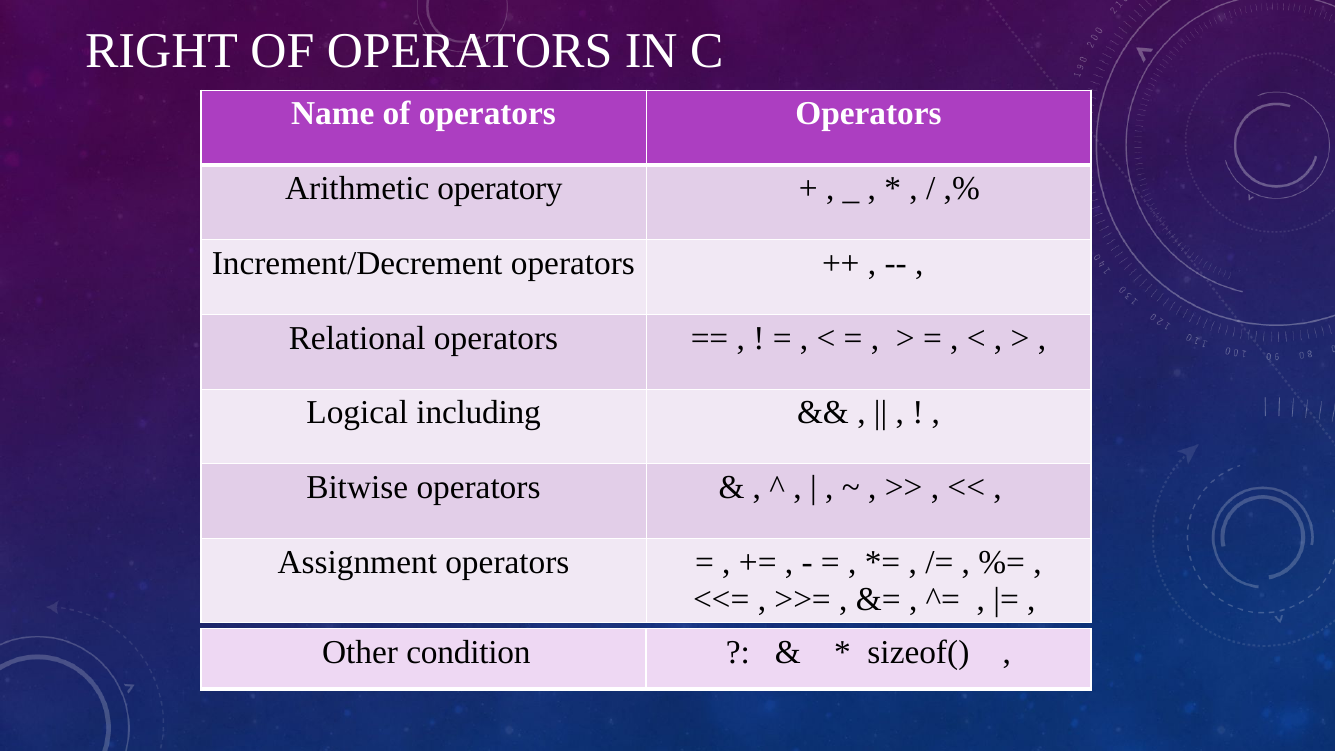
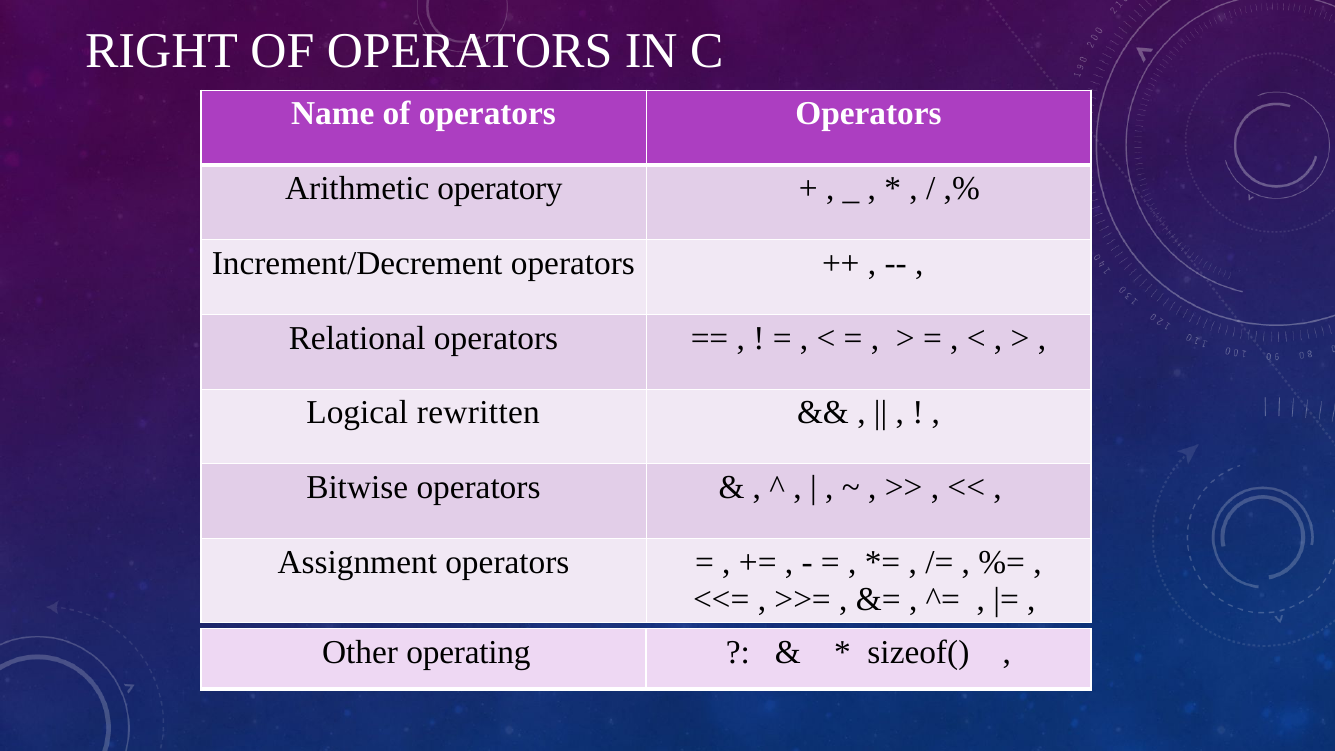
including: including -> rewritten
condition: condition -> operating
